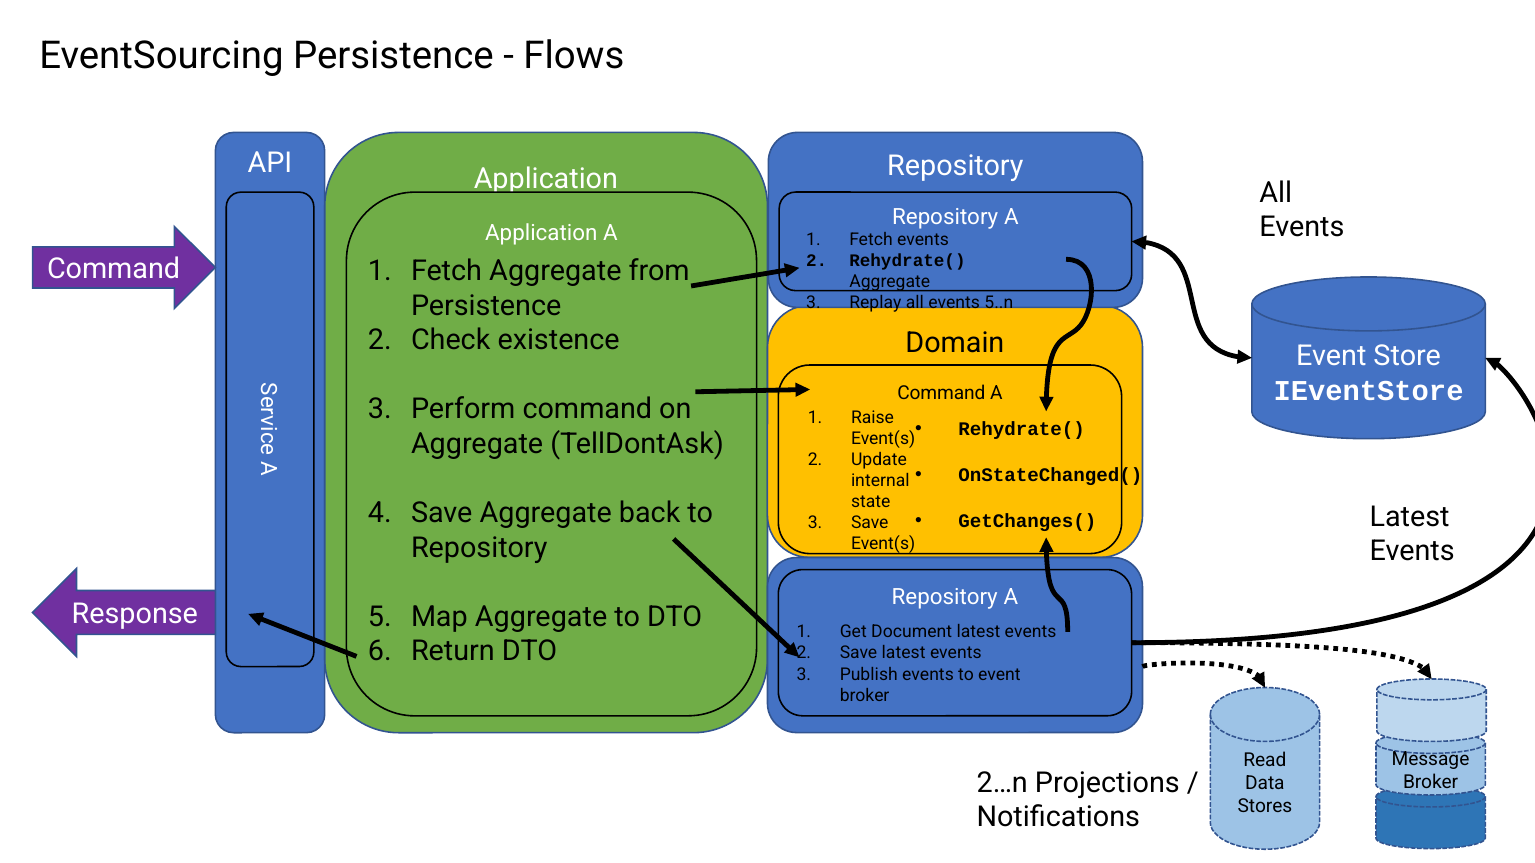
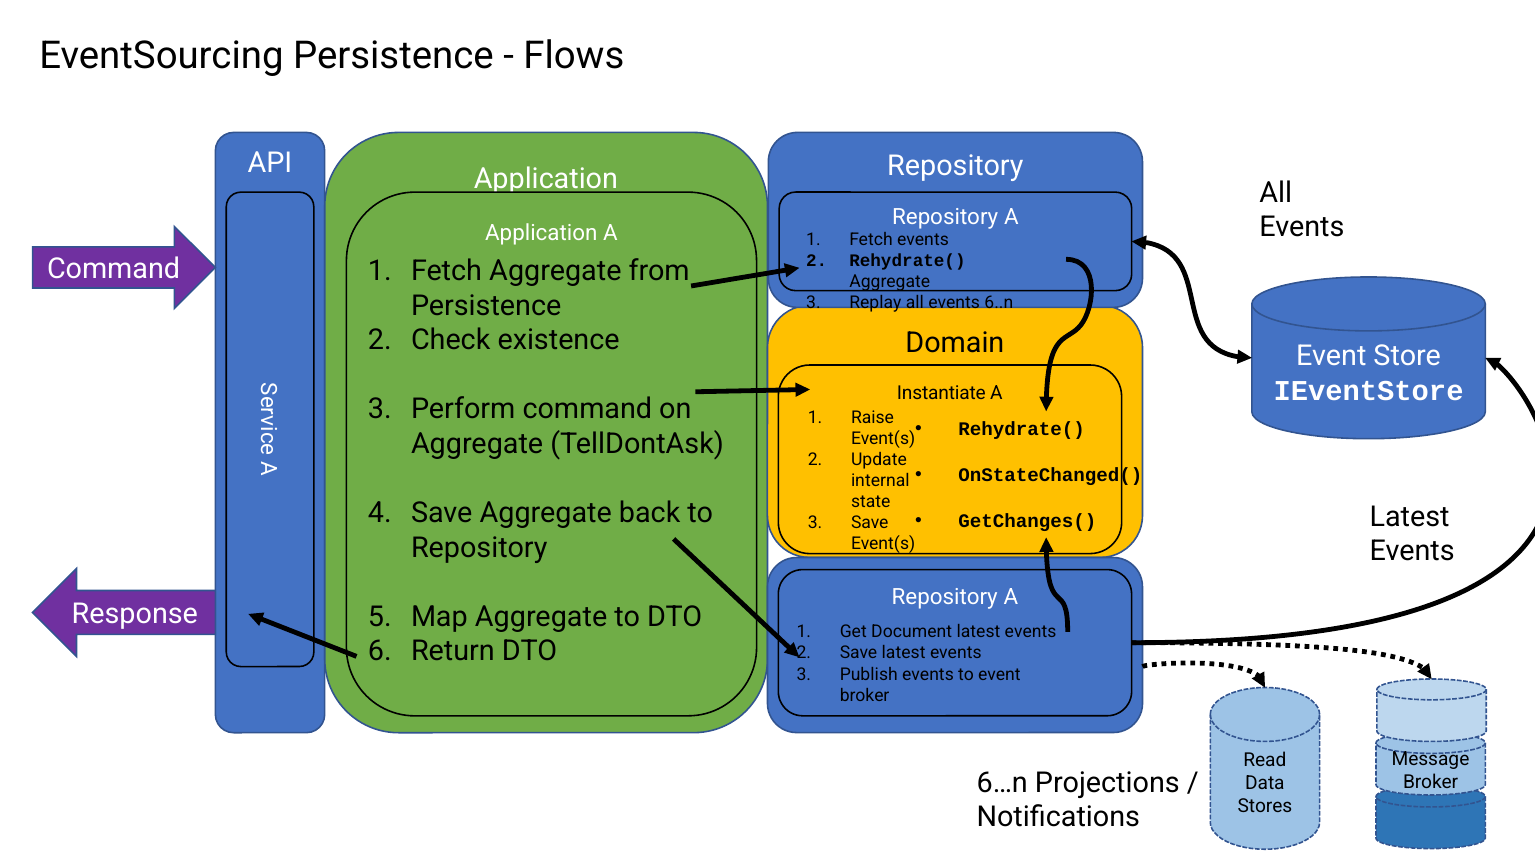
5..n: 5..n -> 6..n
Command at (941, 393): Command -> Instantiate
2…n: 2…n -> 6…n
